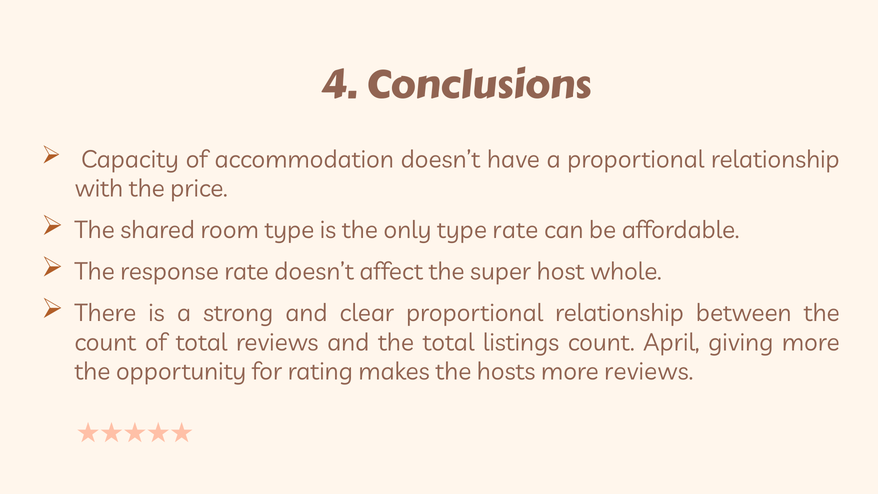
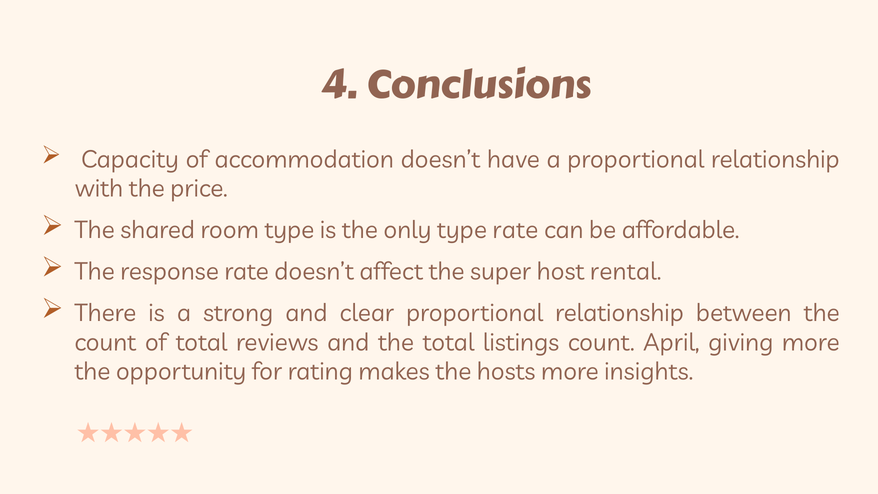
whole: whole -> rental
more reviews: reviews -> insights
